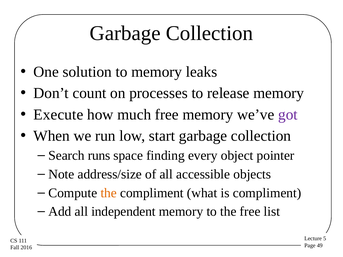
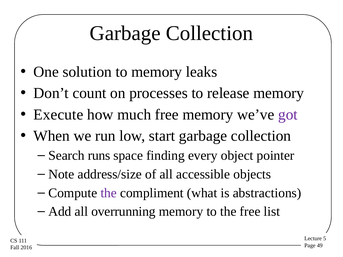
the at (109, 193) colour: orange -> purple
is compliment: compliment -> abstractions
independent: independent -> overrunning
